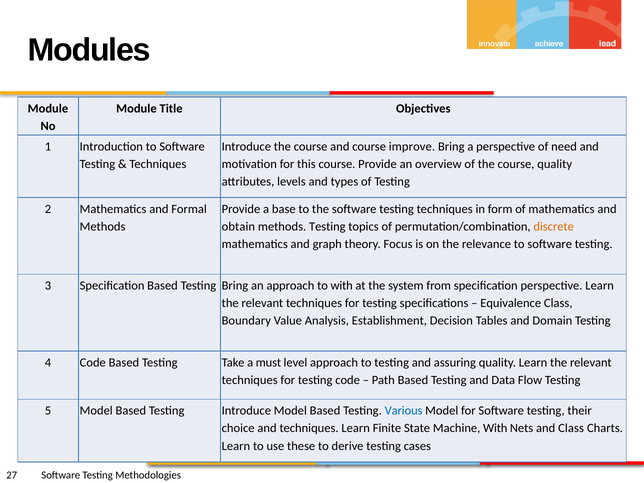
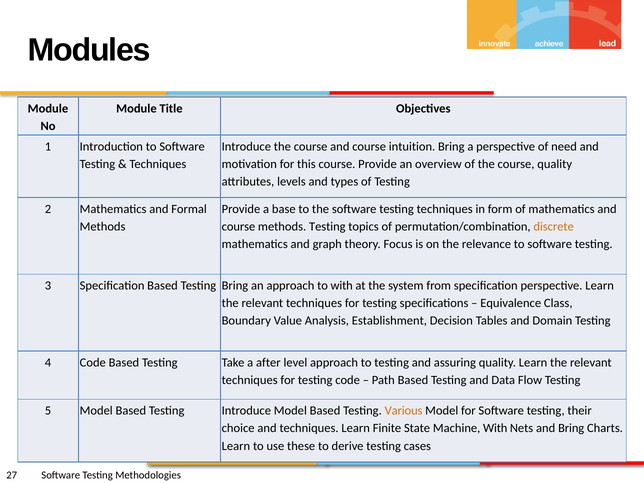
improve: improve -> intuition
obtain at (238, 226): obtain -> course
must: must -> after
Various colour: blue -> orange
and Class: Class -> Bring
